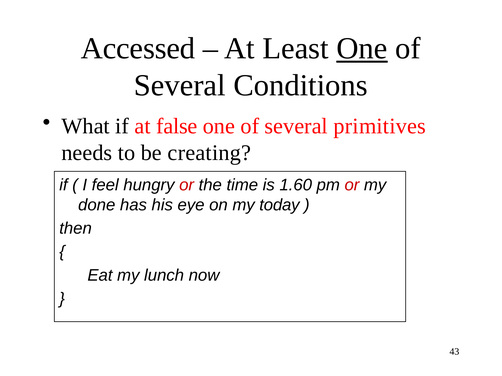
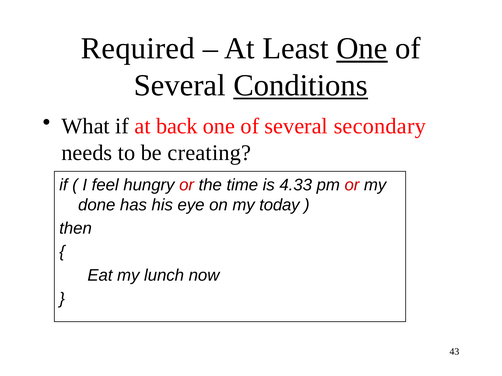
Accessed: Accessed -> Required
Conditions underline: none -> present
false: false -> back
primitives: primitives -> secondary
1.60: 1.60 -> 4.33
